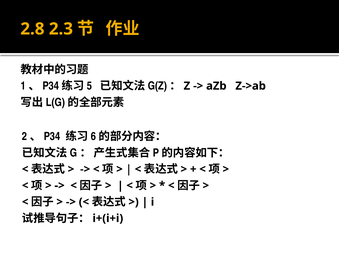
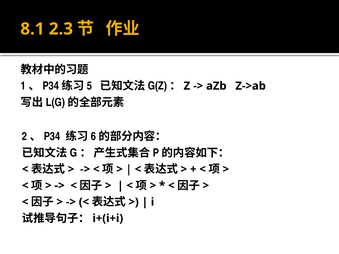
2.8: 2.8 -> 8.1
